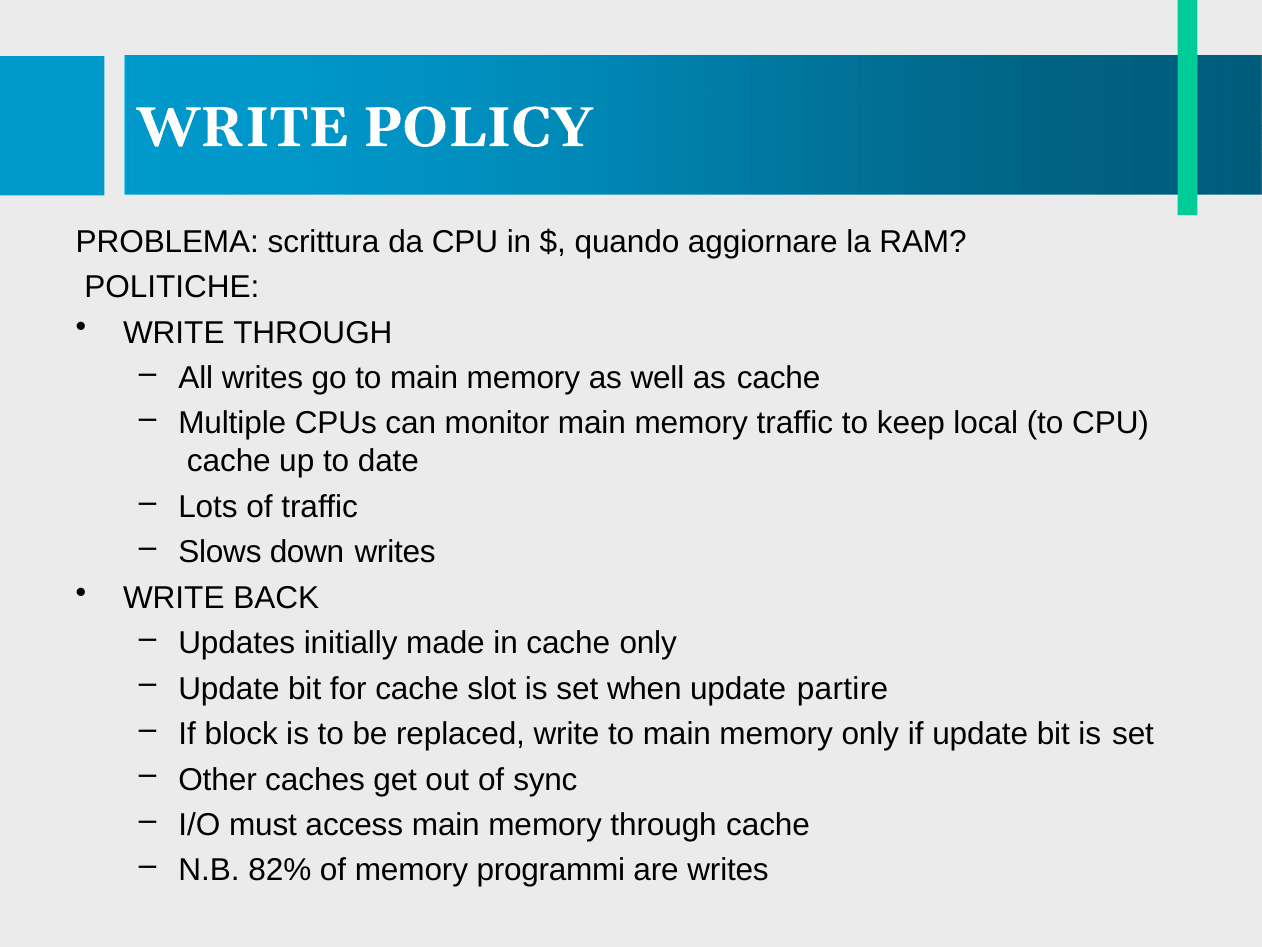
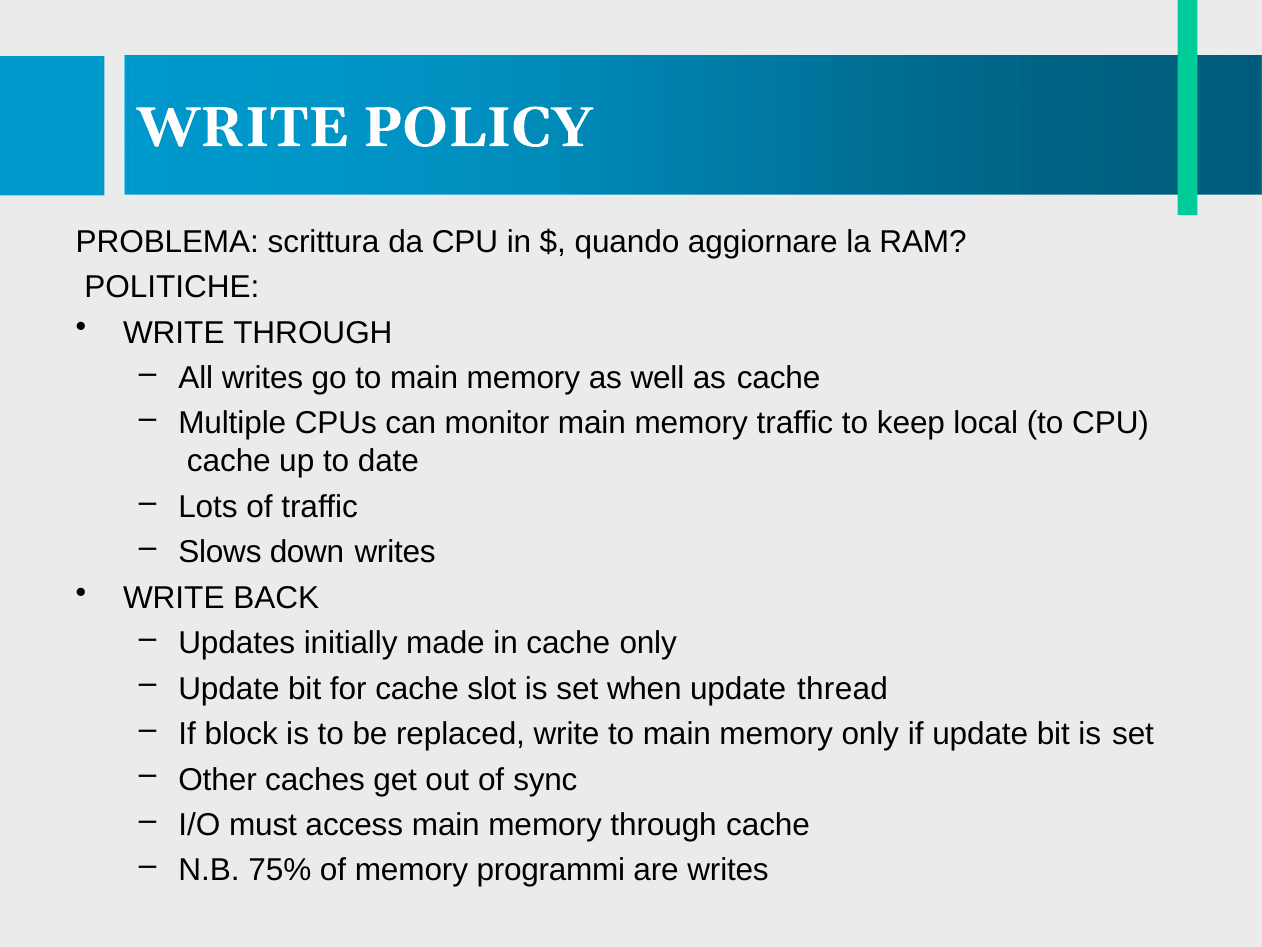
partire: partire -> thread
82%: 82% -> 75%
